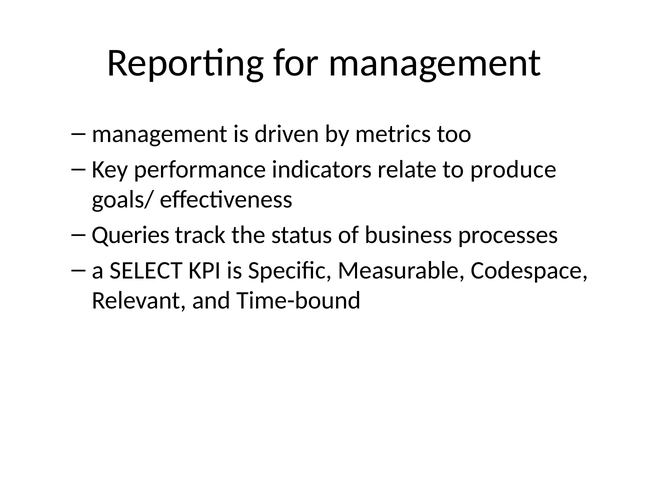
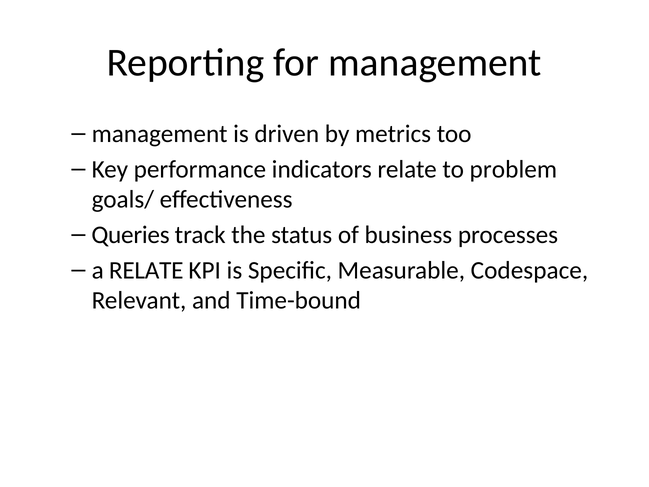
produce: produce -> problem
a SELECT: SELECT -> RELATE
